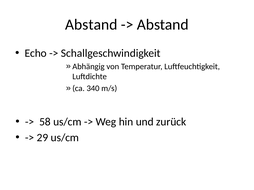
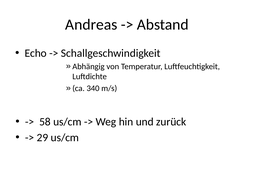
Abstand at (91, 25): Abstand -> Andreas
